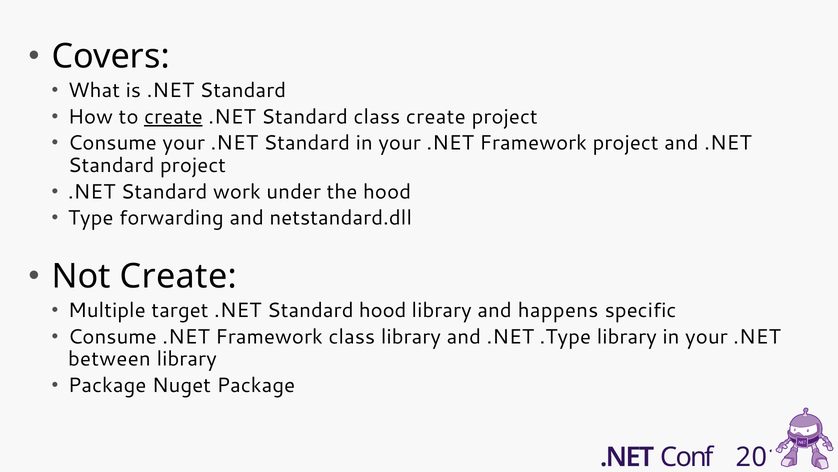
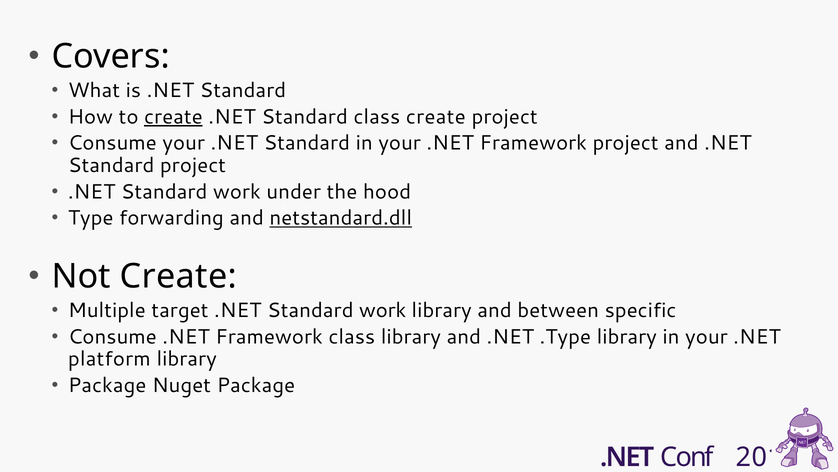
netstandard.dll underline: none -> present
target .NET Standard hood: hood -> work
happens: happens -> between
between: between -> platform
